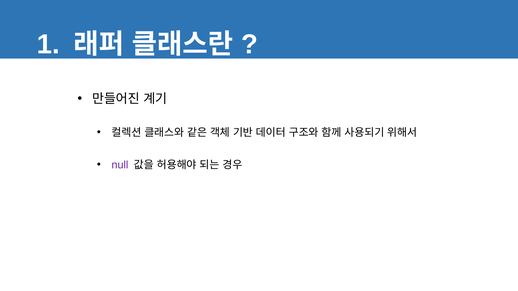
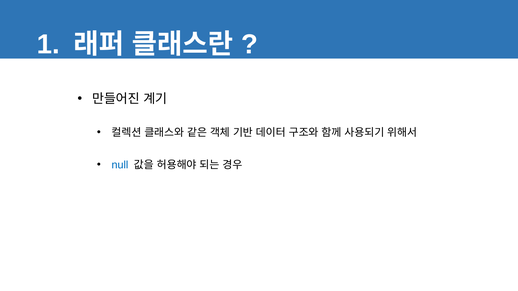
null colour: purple -> blue
